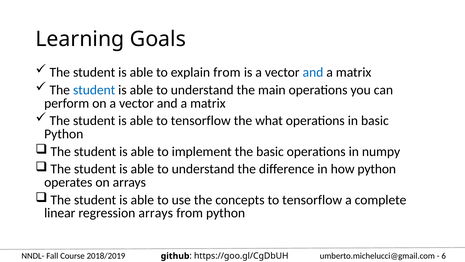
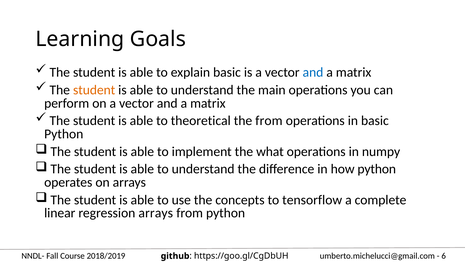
explain from: from -> basic
student at (94, 90) colour: blue -> orange
able to tensorflow: tensorflow -> theoretical
the what: what -> from
the basic: basic -> what
